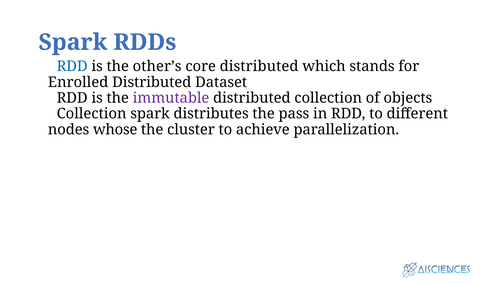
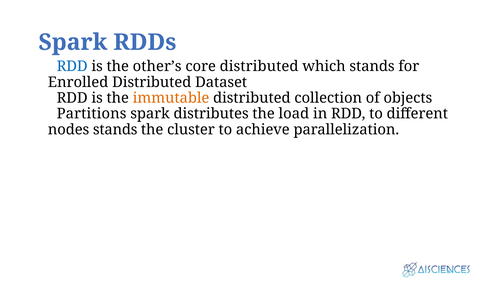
immutable colour: purple -> orange
Collection at (92, 114): Collection -> Partitions
pass: pass -> load
nodes whose: whose -> stands
